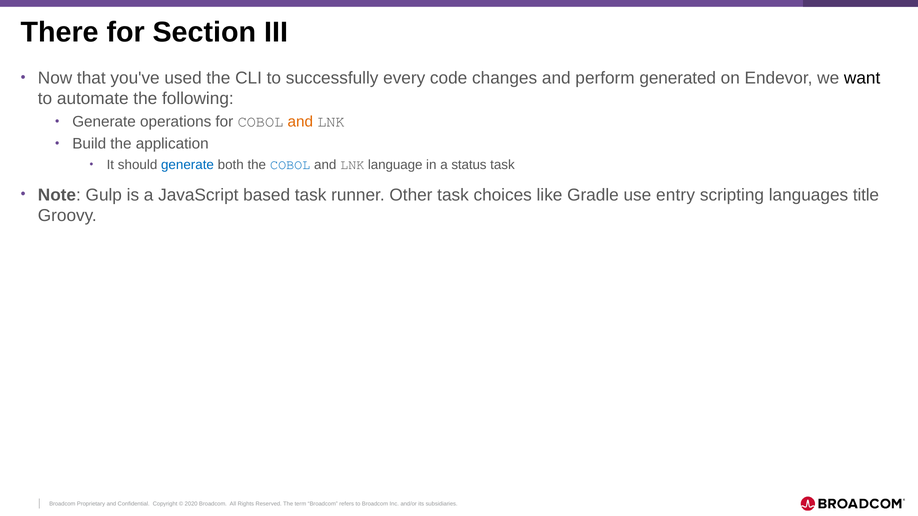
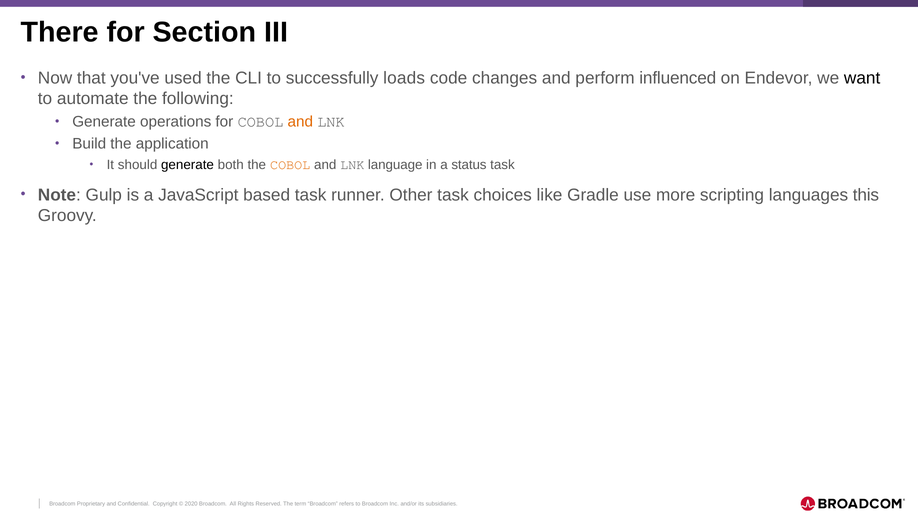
every: every -> loads
generated: generated -> influenced
generate at (187, 165) colour: blue -> black
COBOL at (290, 165) colour: blue -> orange
entry: entry -> more
title: title -> this
